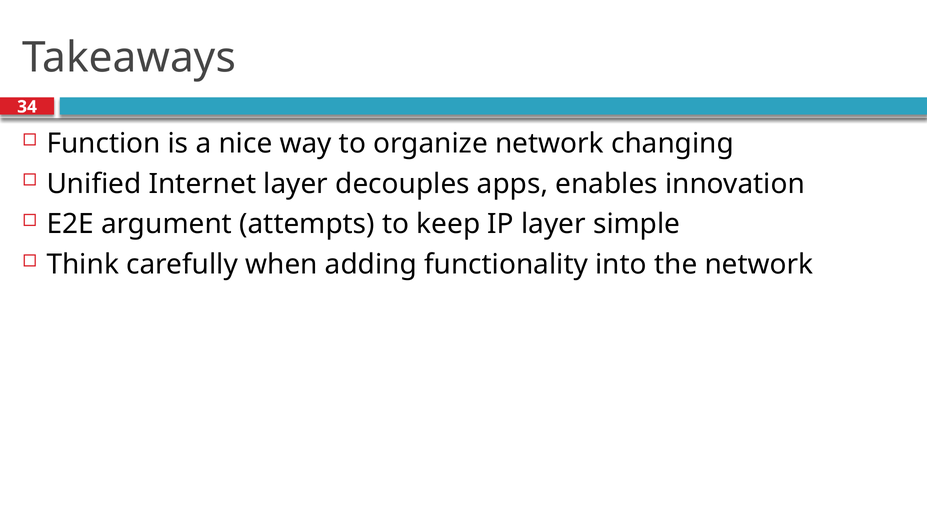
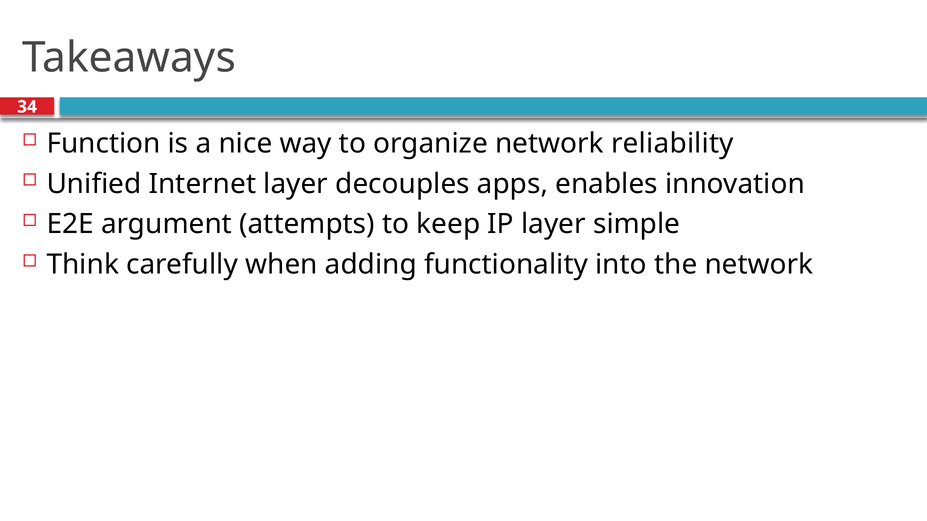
changing: changing -> reliability
